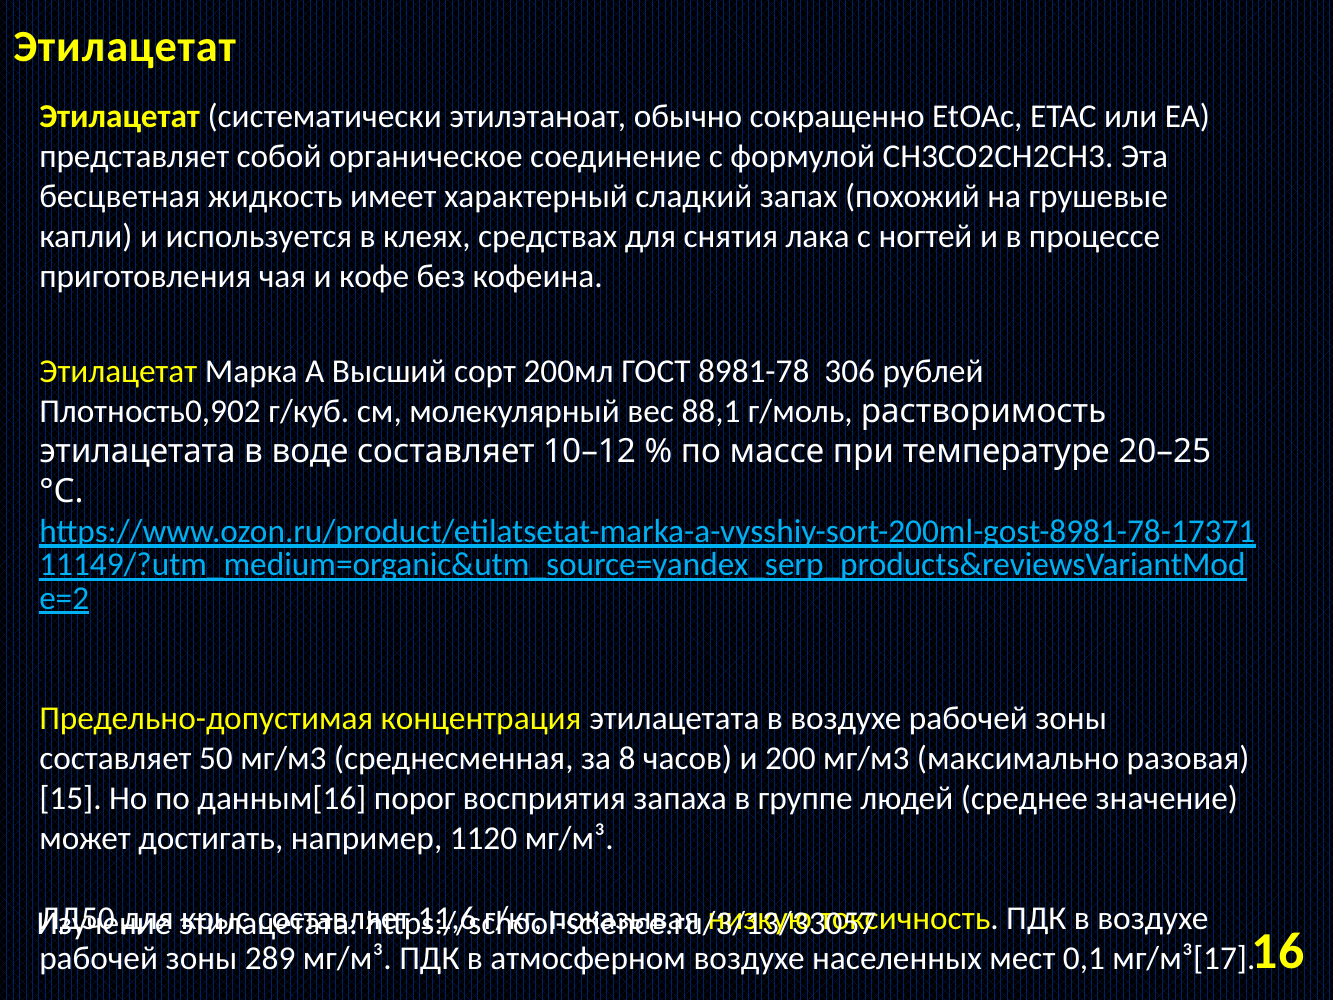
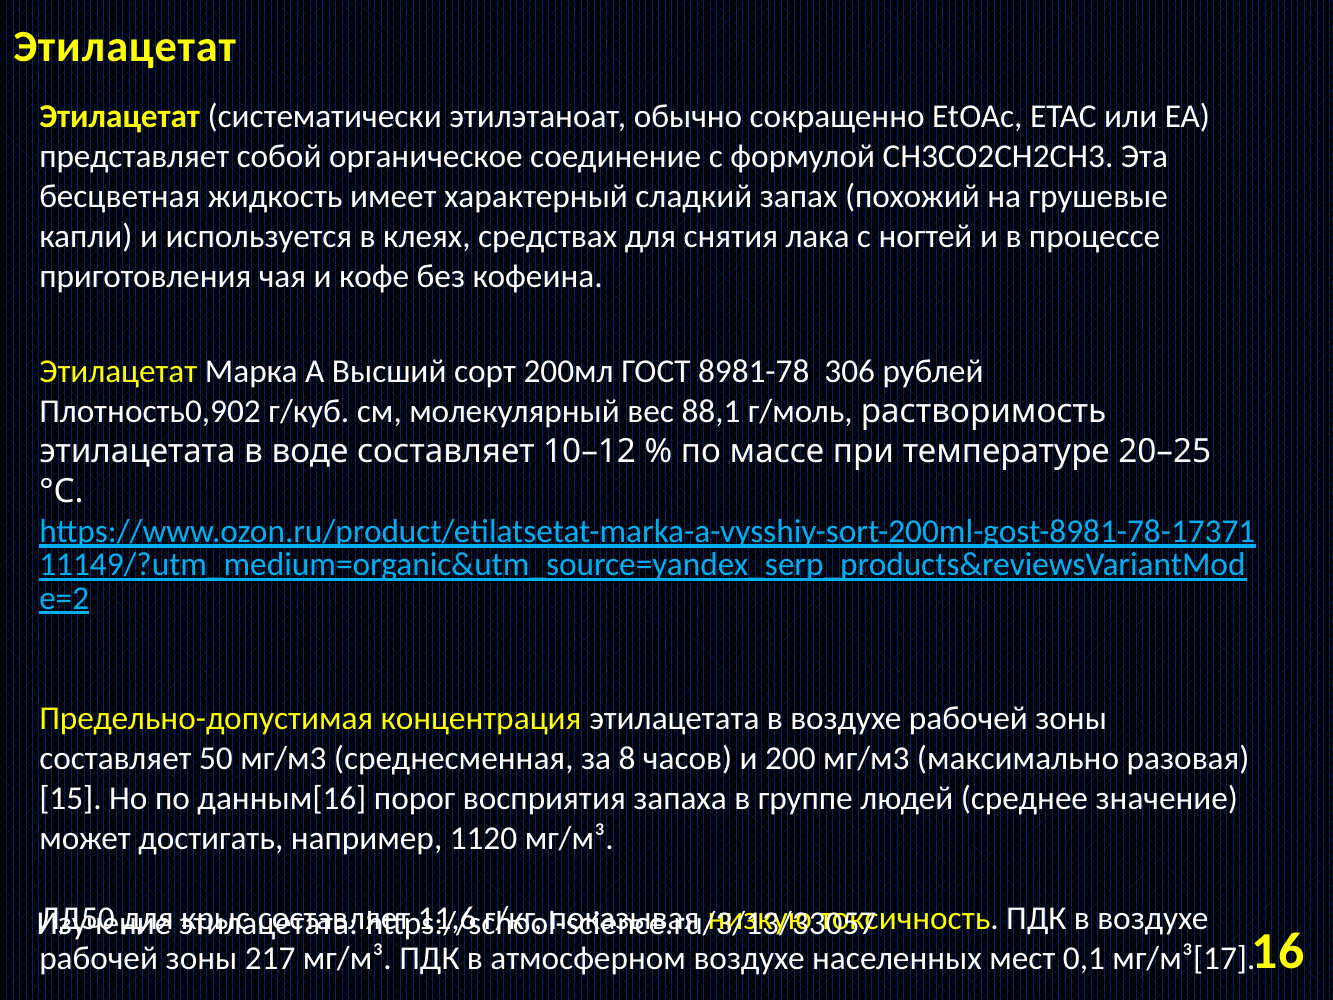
289: 289 -> 217
